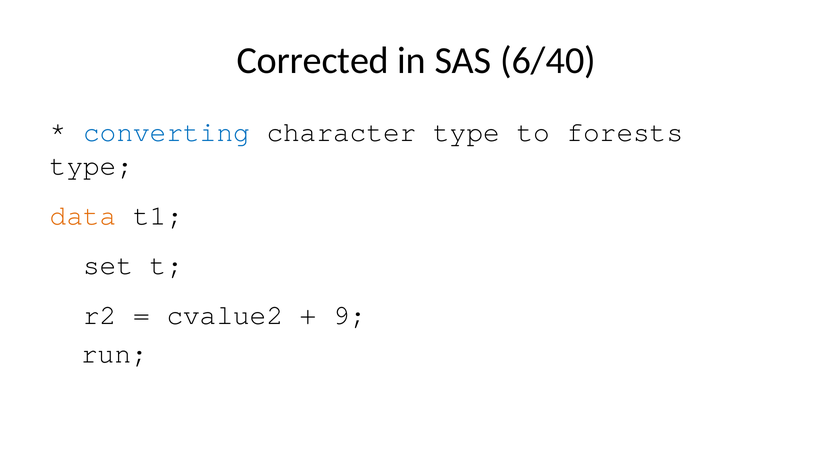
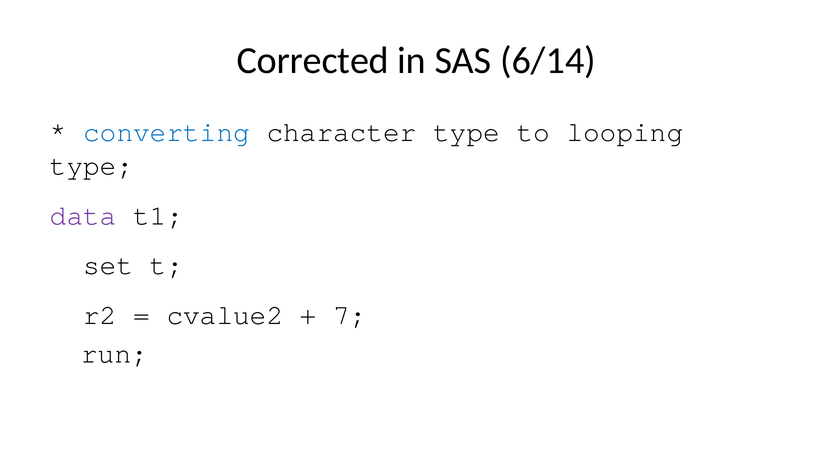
6/40: 6/40 -> 6/14
forests: forests -> looping
data colour: orange -> purple
9: 9 -> 7
